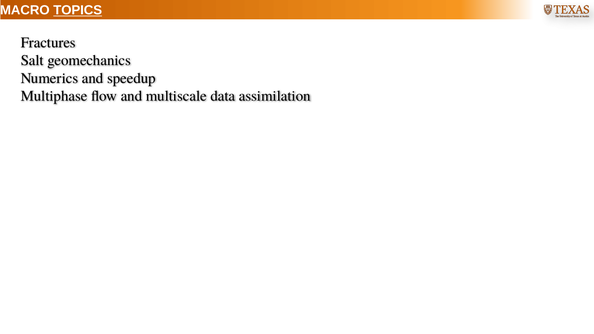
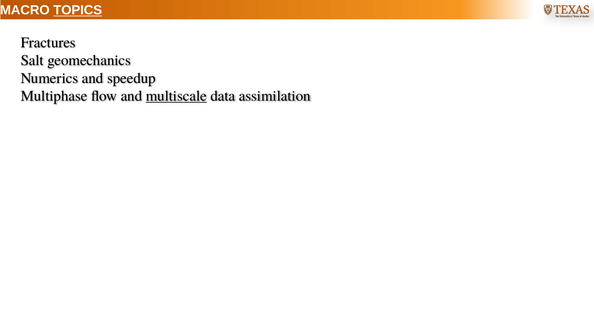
multiscale underline: none -> present
